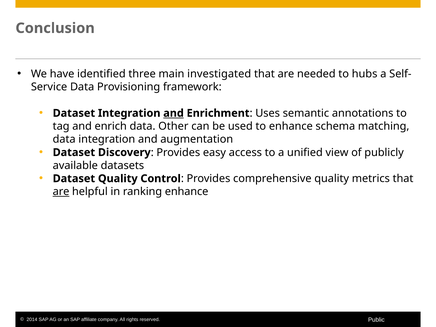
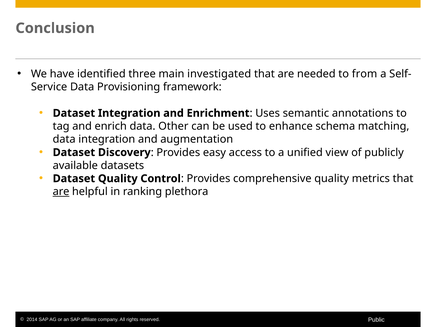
hubs: hubs -> from
and at (174, 113) underline: present -> none
ranking enhance: enhance -> plethora
